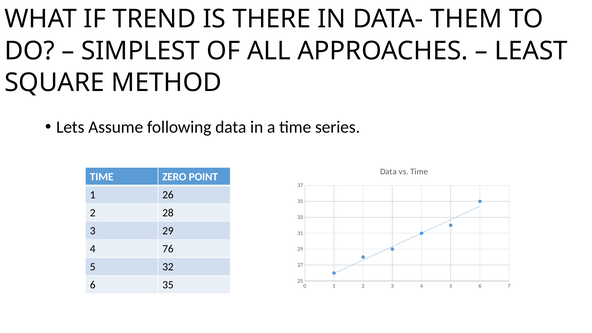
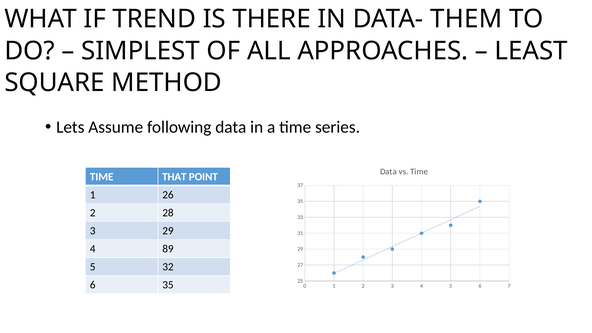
ZERO: ZERO -> THAT
76: 76 -> 89
